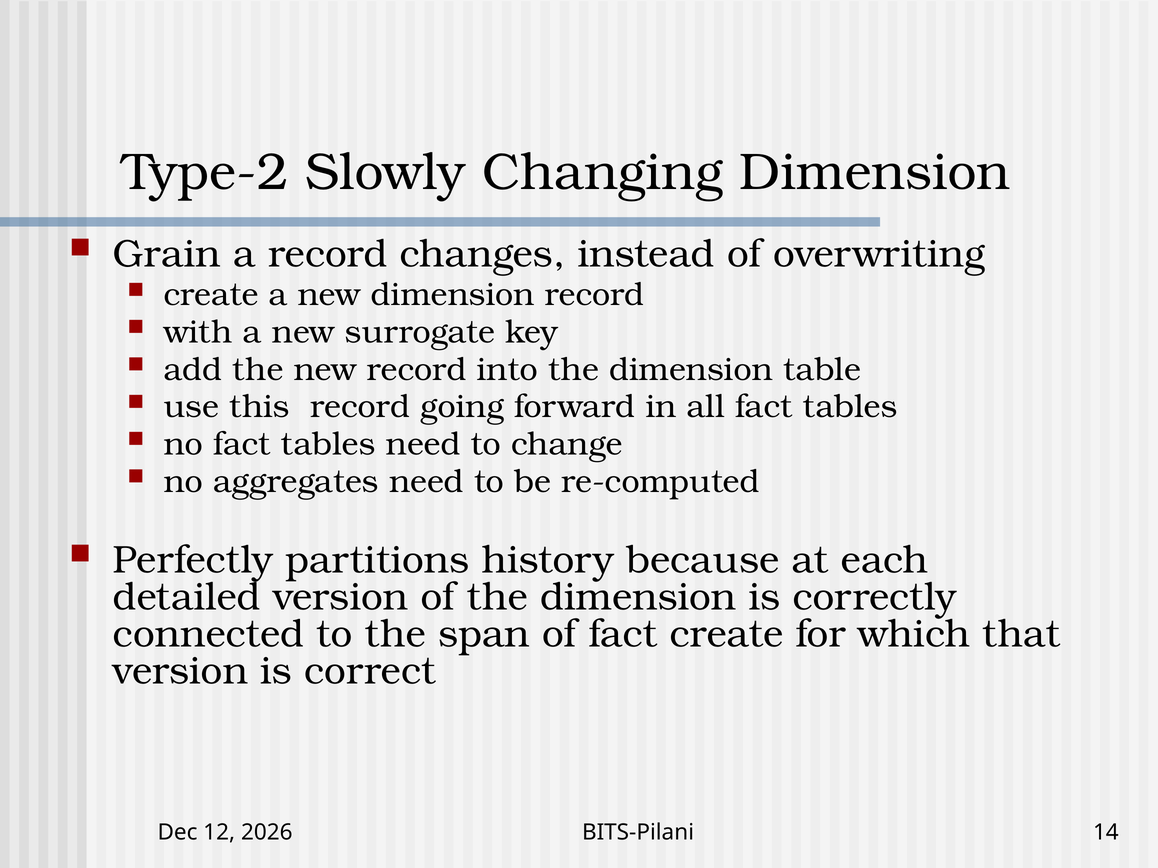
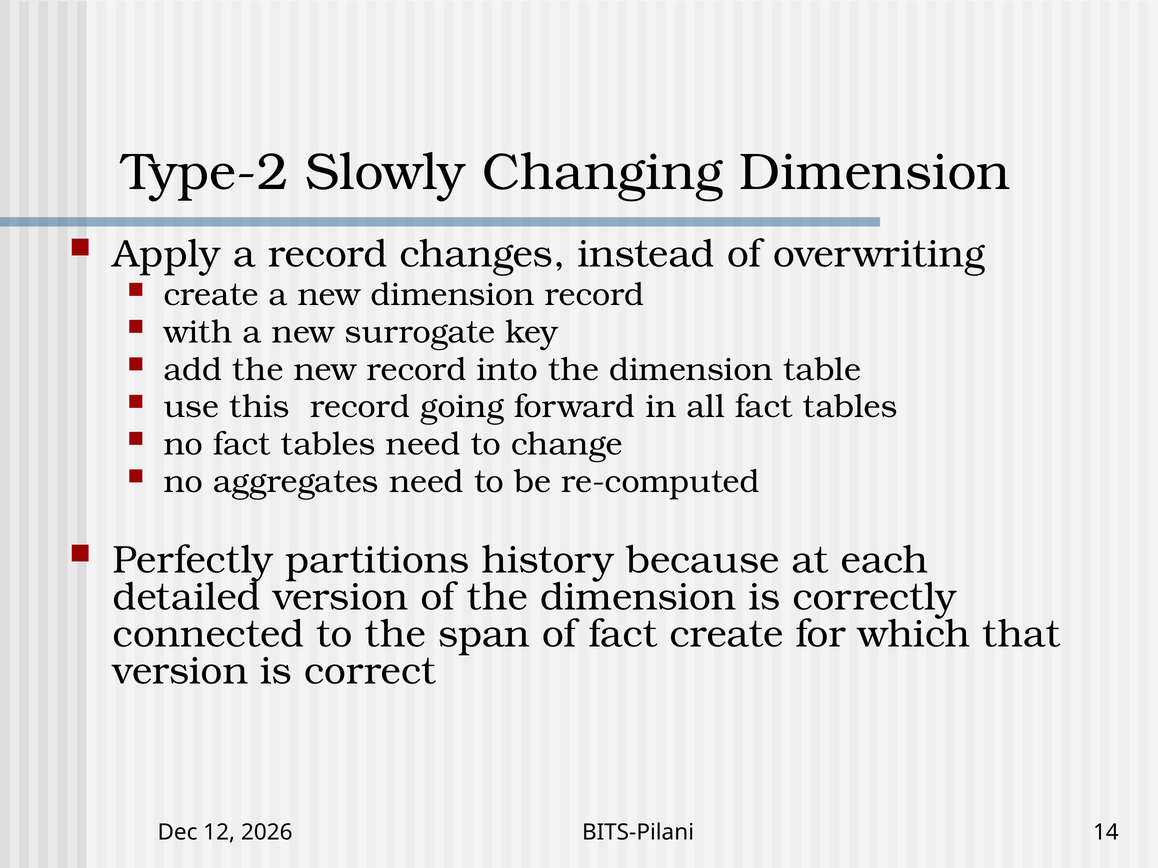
Grain: Grain -> Apply
